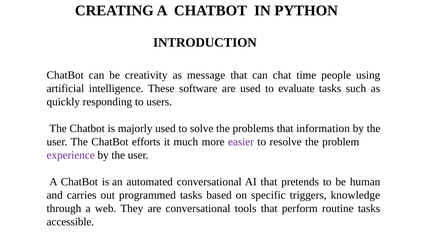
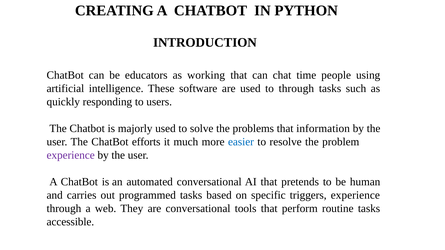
creativity: creativity -> educators
message: message -> working
to evaluate: evaluate -> through
easier colour: purple -> blue
triggers knowledge: knowledge -> experience
